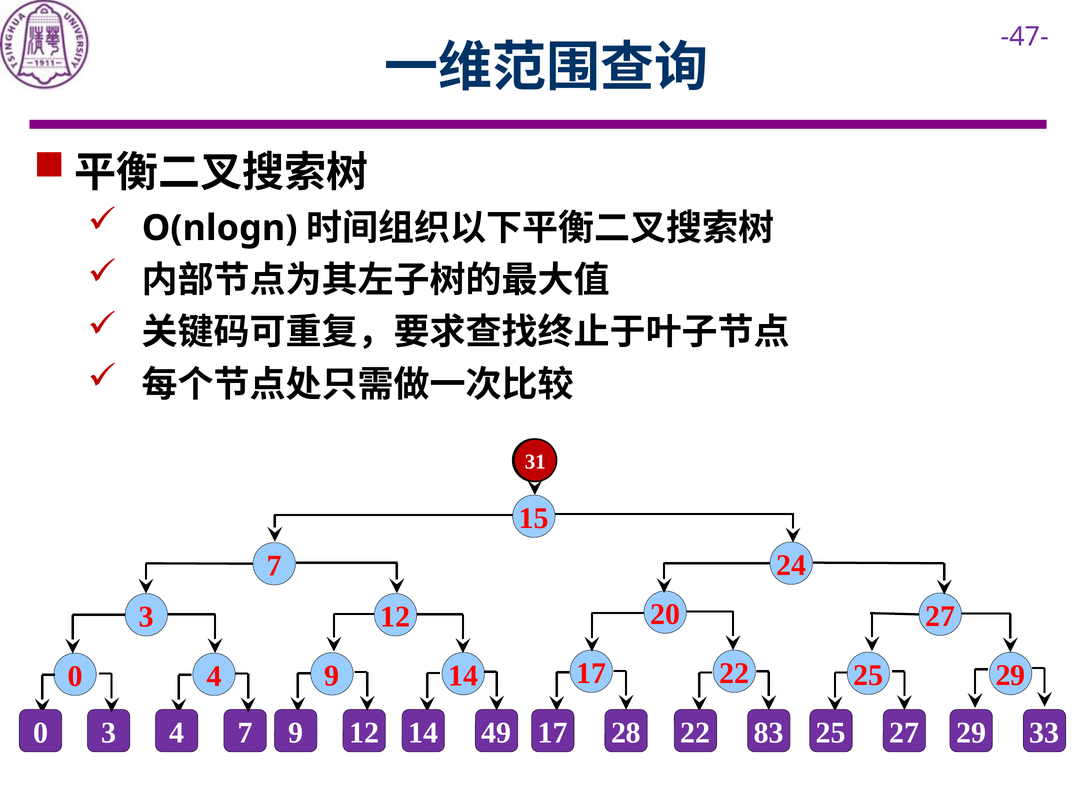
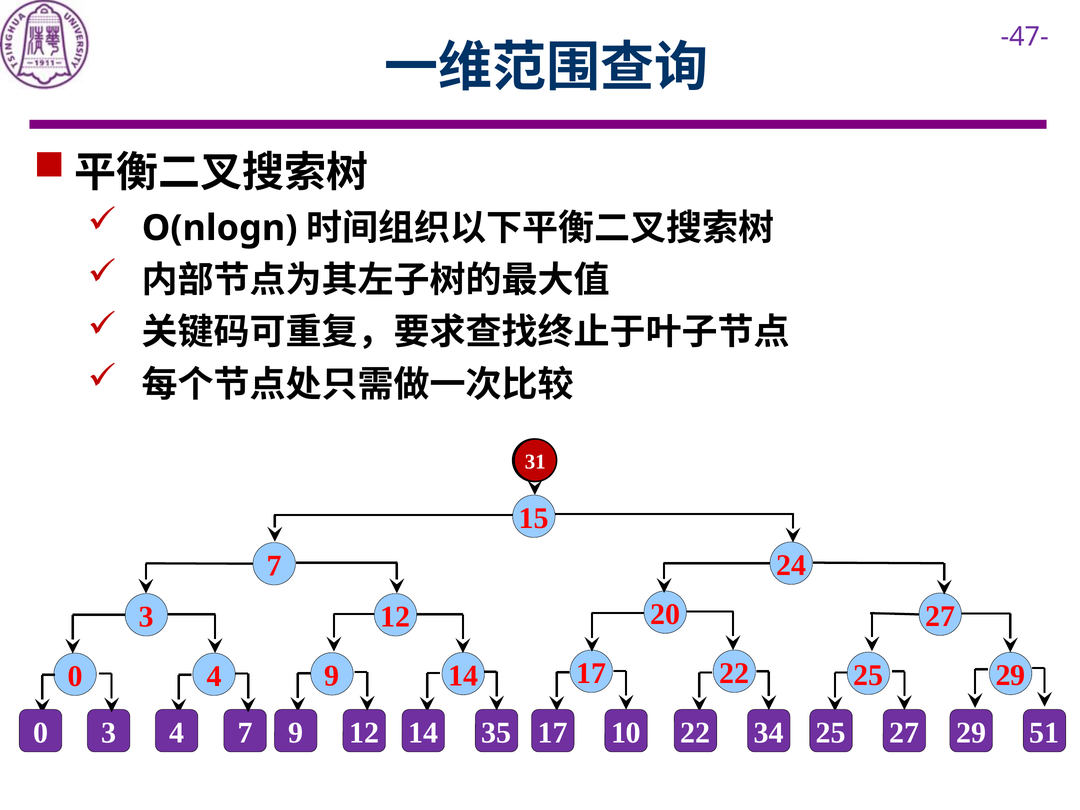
49: 49 -> 35
28: 28 -> 10
83: 83 -> 34
33: 33 -> 51
